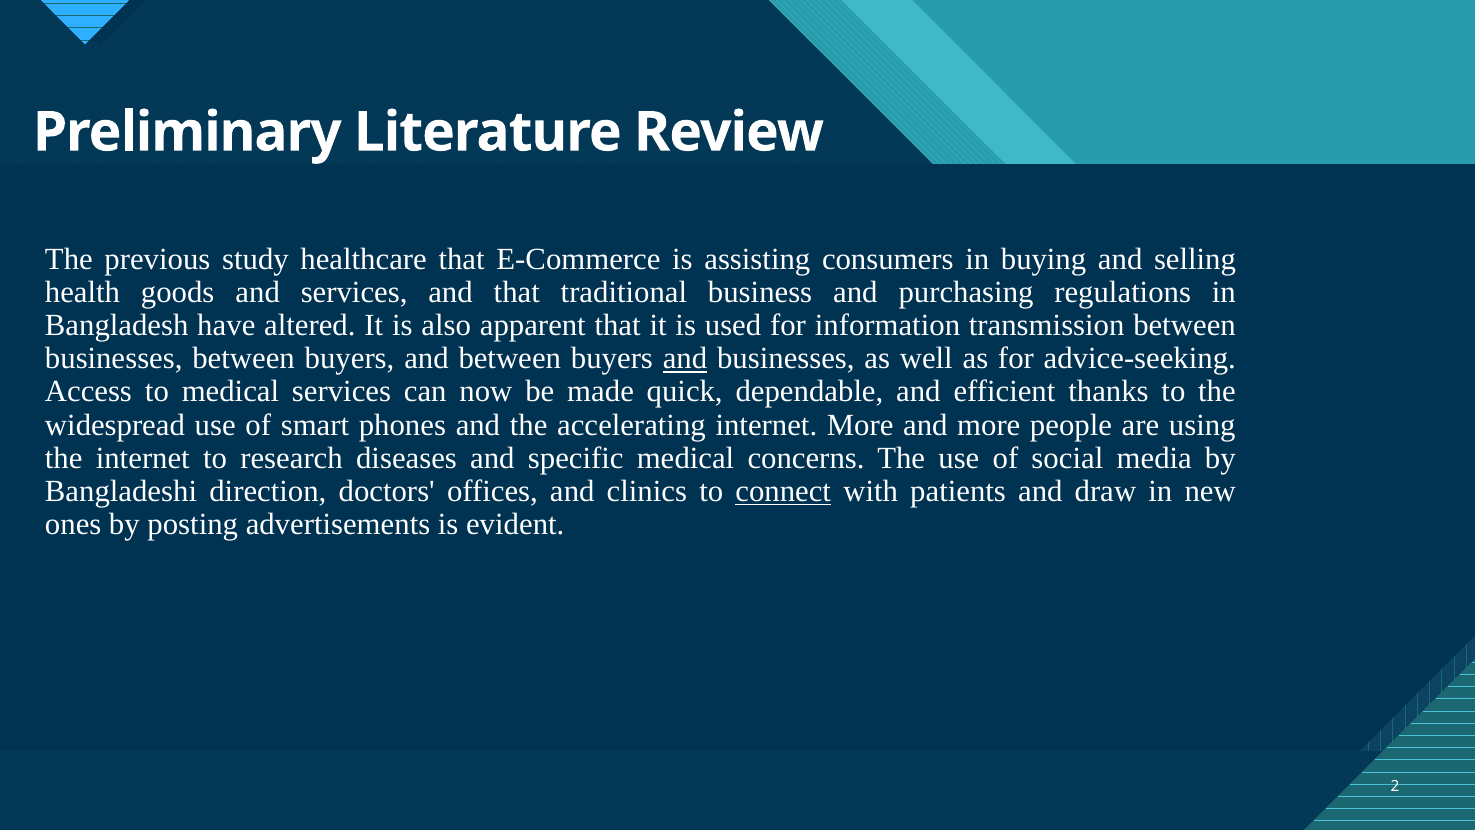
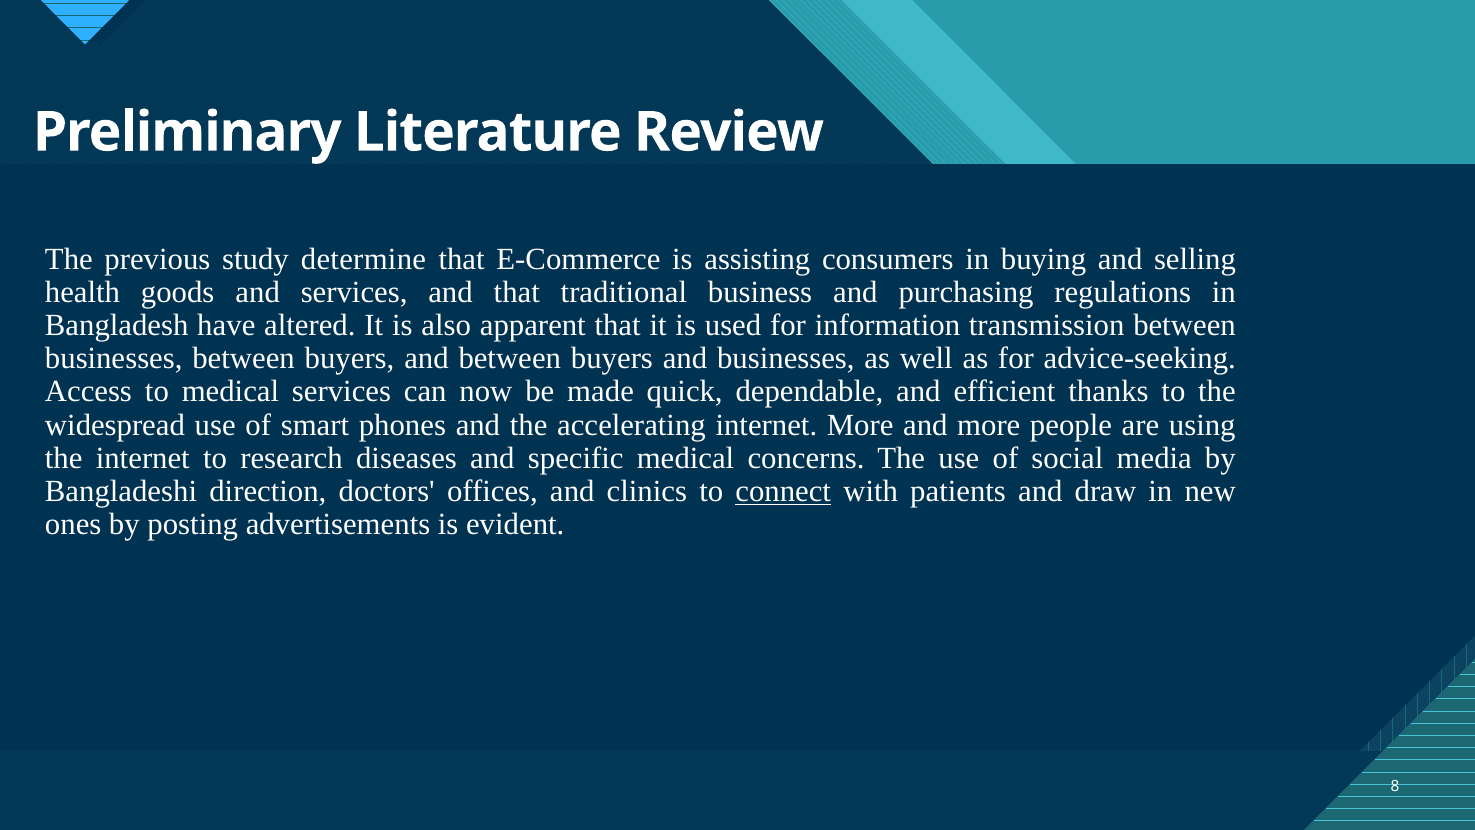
healthcare: healthcare -> determine
and at (685, 358) underline: present -> none
2: 2 -> 8
